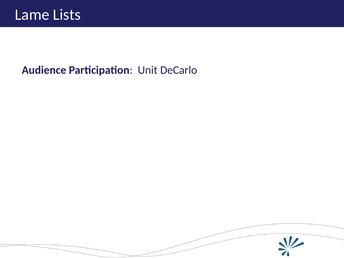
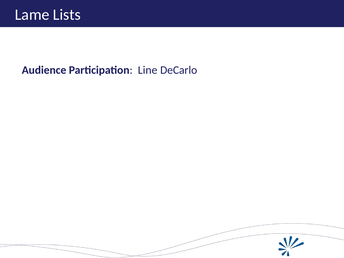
Unit: Unit -> Line
